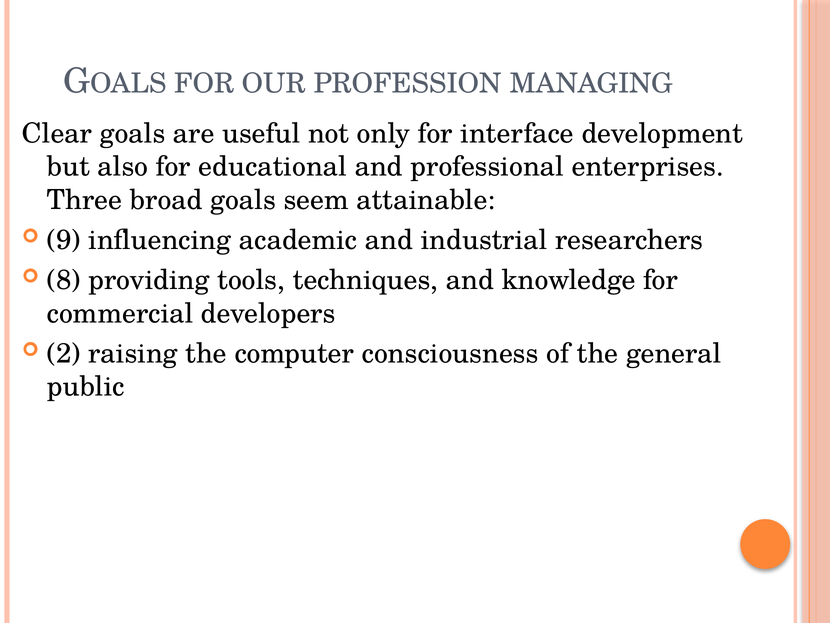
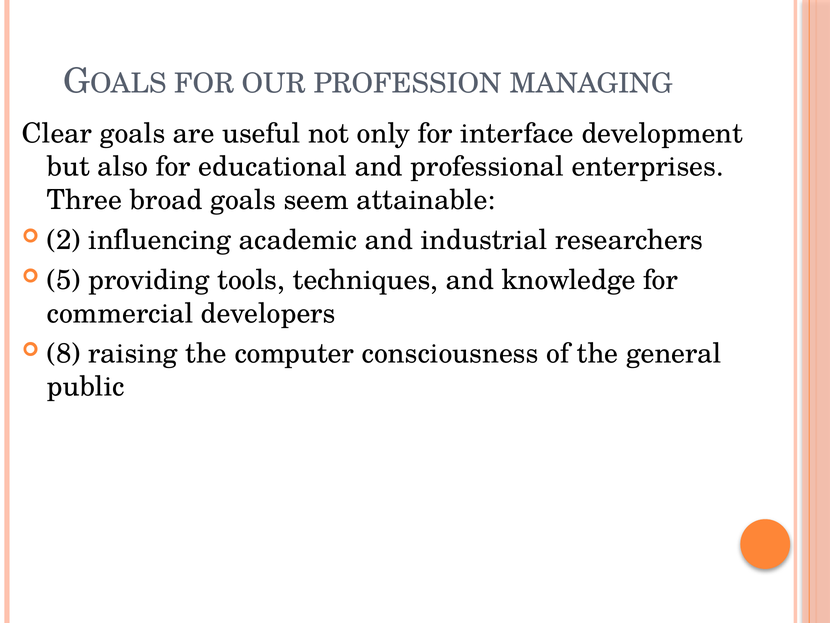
9: 9 -> 2
8: 8 -> 5
2: 2 -> 8
